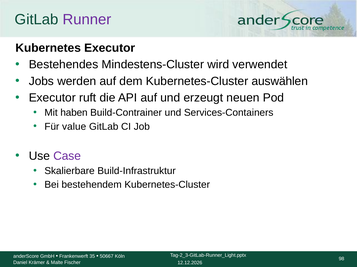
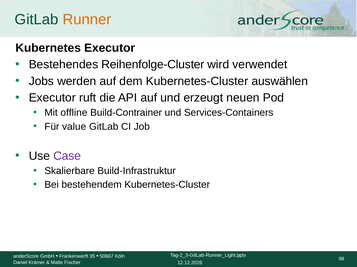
Runner colour: purple -> orange
Mindestens-Cluster: Mindestens-Cluster -> Reihenfolge-Cluster
haben: haben -> offline
